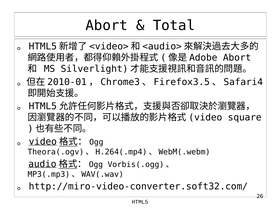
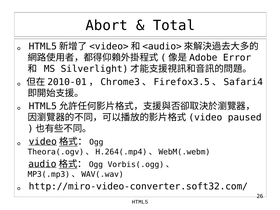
Abort at (237, 58): Abort -> Error
square: square -> paused
